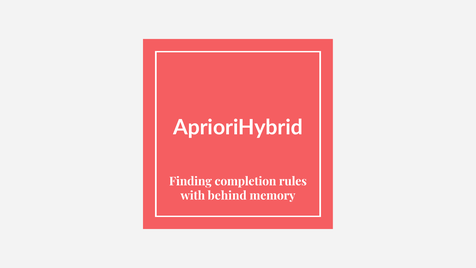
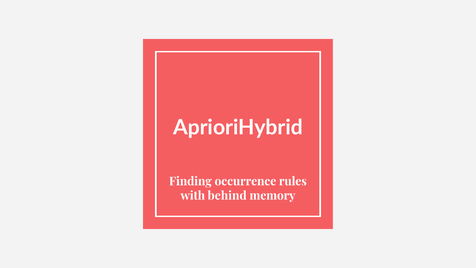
completion: completion -> occurrence
